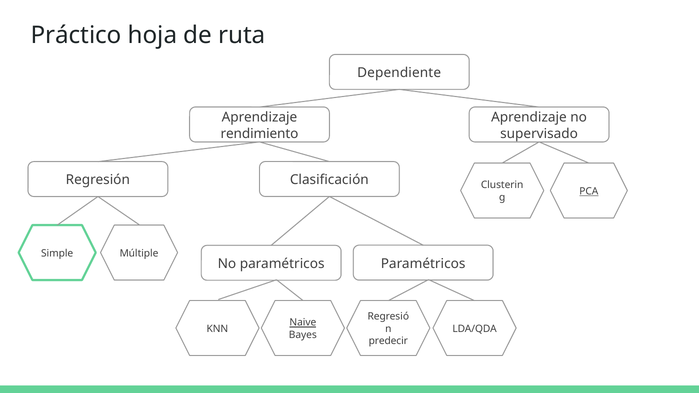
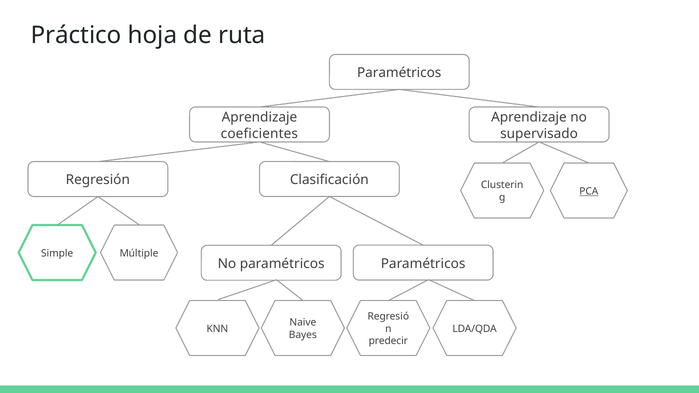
Dependiente at (399, 73): Dependiente -> Paramétricos
rendimiento: rendimiento -> coeficientes
Naive underline: present -> none
